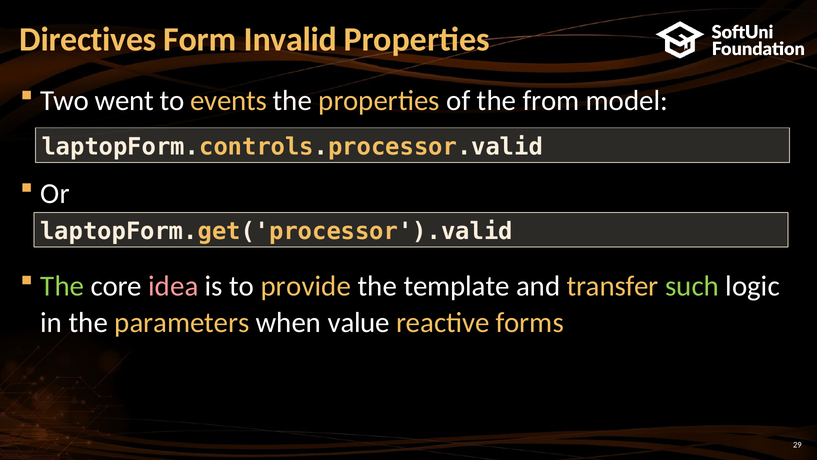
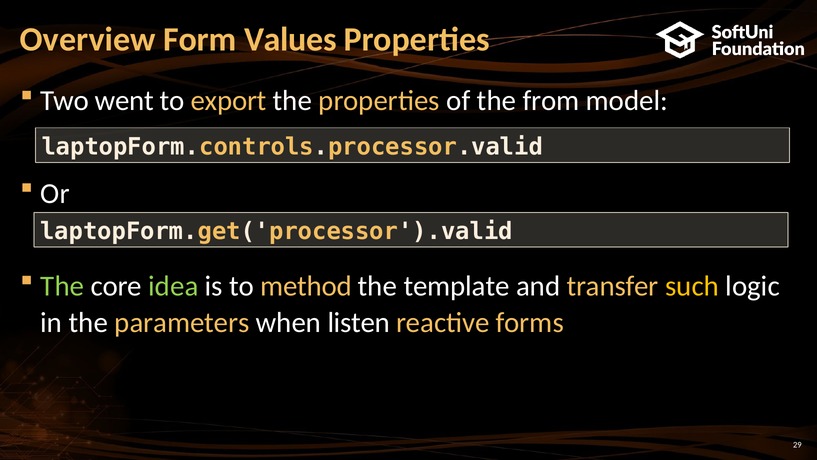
Directives: Directives -> Overview
Invalid: Invalid -> Values
events: events -> export
idea colour: pink -> light green
provide: provide -> method
such colour: light green -> yellow
value: value -> listen
